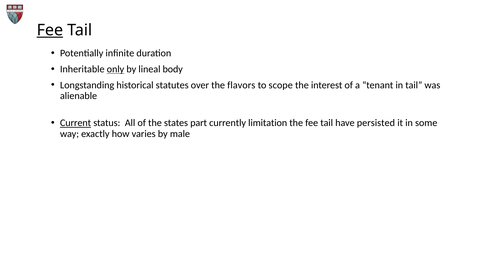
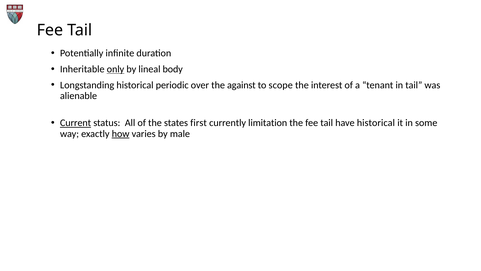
Fee at (50, 30) underline: present -> none
statutes: statutes -> periodic
flavors: flavors -> against
part: part -> first
have persisted: persisted -> historical
how underline: none -> present
